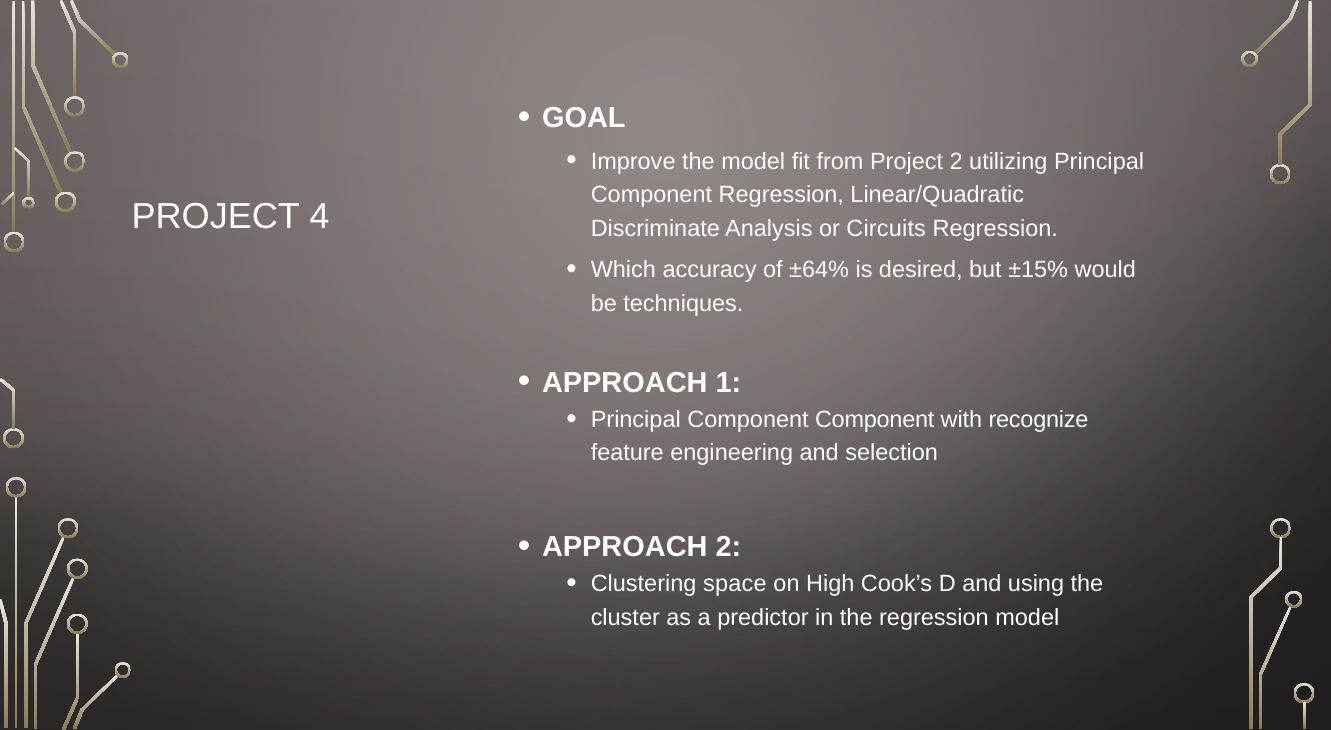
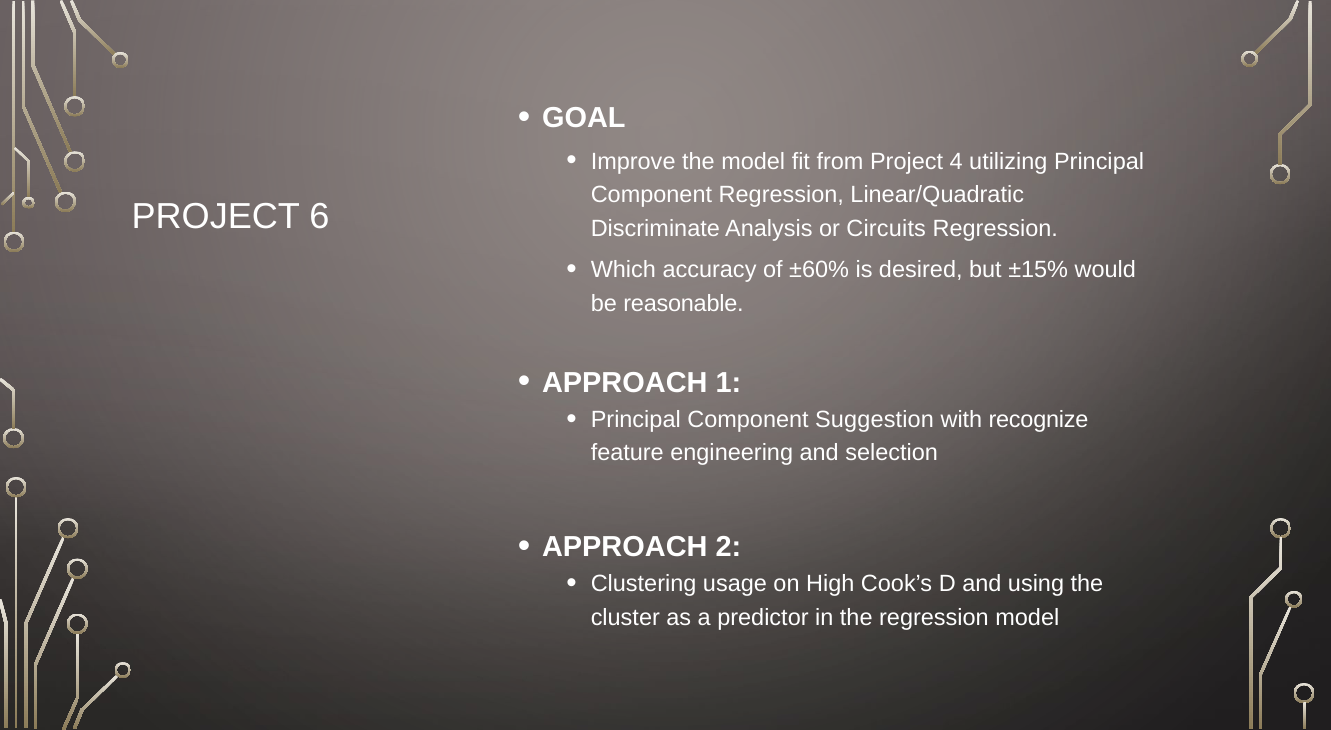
Project 2: 2 -> 4
4: 4 -> 6
±64%: ±64% -> ±60%
techniques: techniques -> reasonable
Component Component: Component -> Suggestion
space: space -> usage
